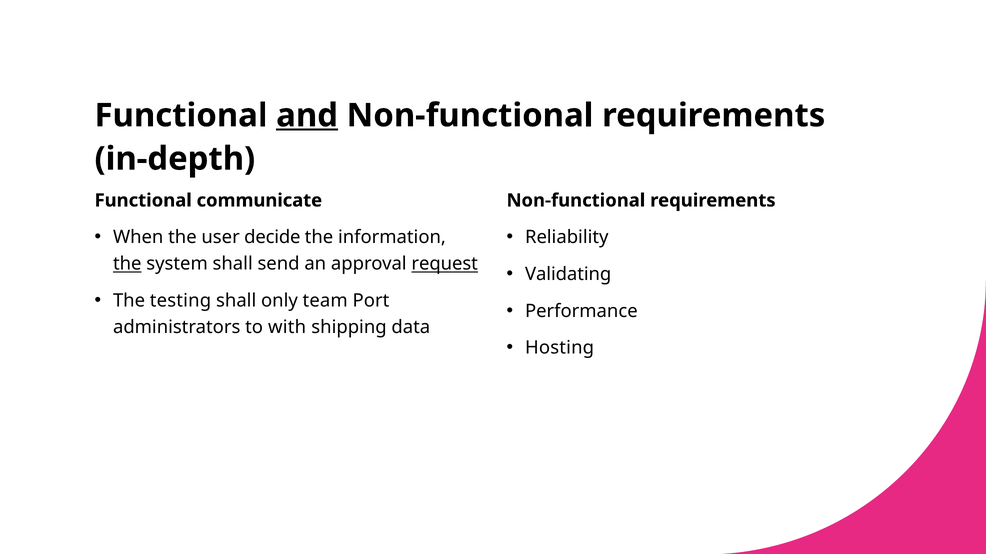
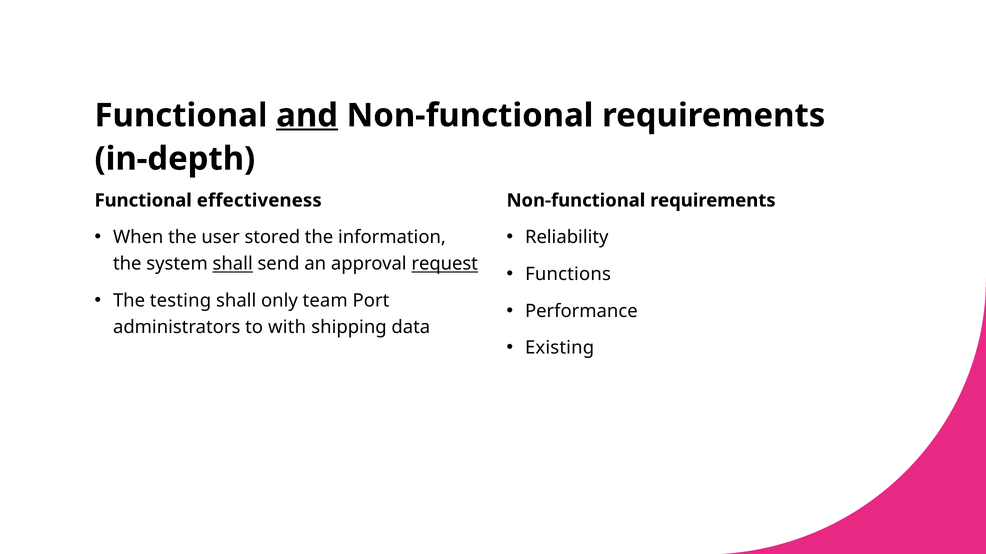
communicate: communicate -> effectiveness
decide: decide -> stored
the at (127, 264) underline: present -> none
shall at (233, 264) underline: none -> present
Validating: Validating -> Functions
Hosting: Hosting -> Existing
